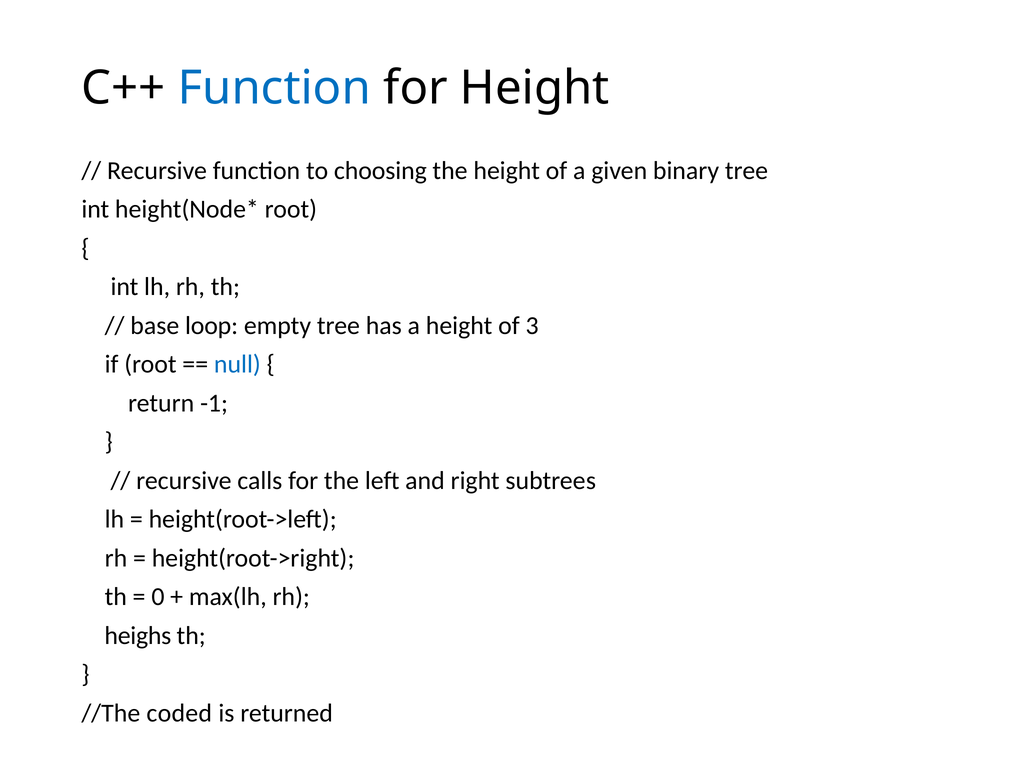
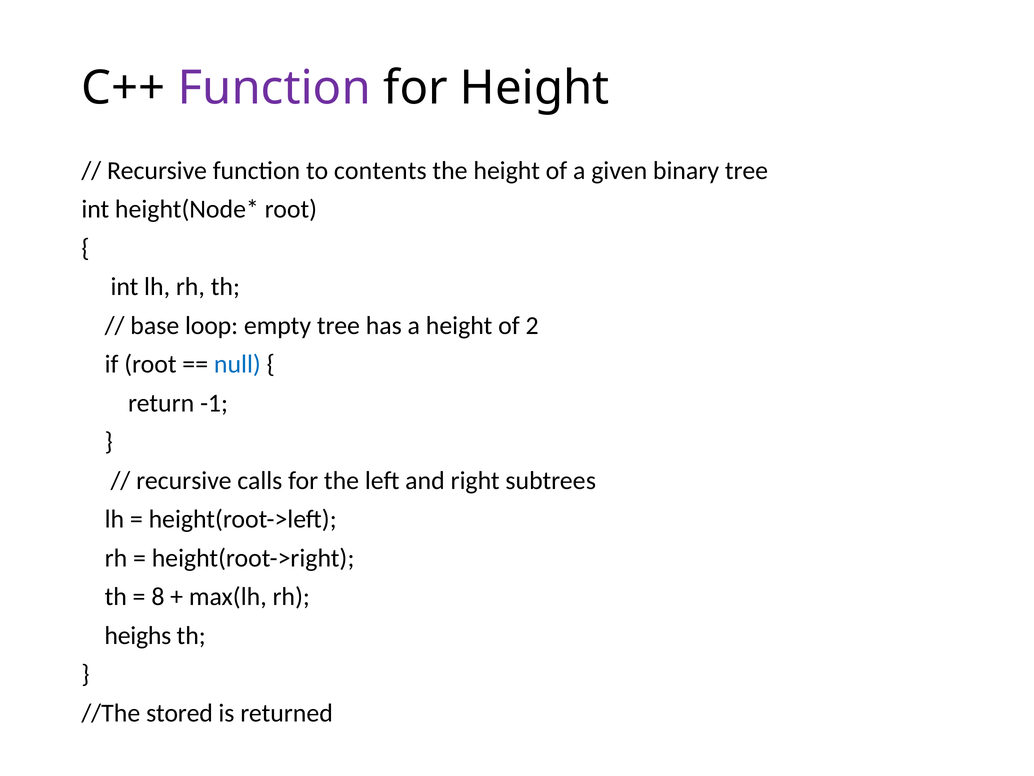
Function at (274, 88) colour: blue -> purple
choosing: choosing -> contents
3: 3 -> 2
0: 0 -> 8
coded: coded -> stored
